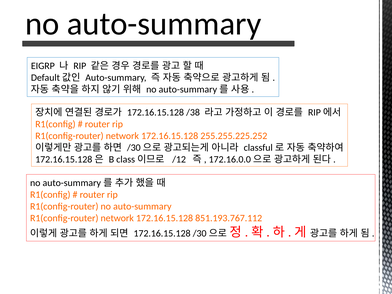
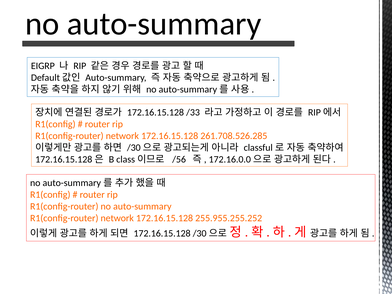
/38: /38 -> /33
255.255.225.252: 255.255.225.252 -> 261.708.526.285
/12: /12 -> /56
851.193.767.112: 851.193.767.112 -> 255.955.255.252
